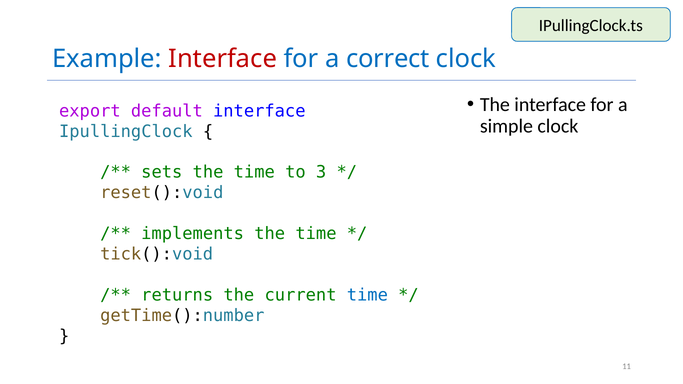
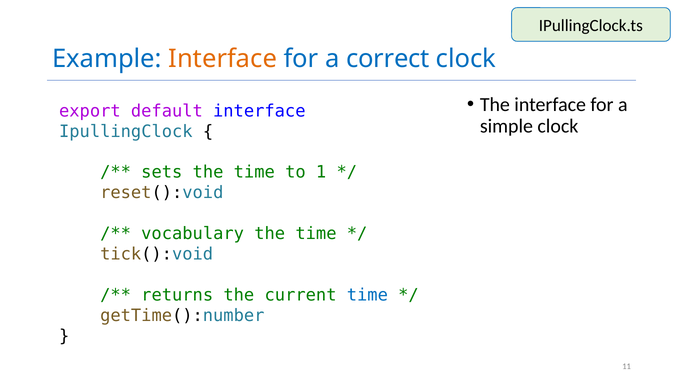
Interface at (223, 59) colour: red -> orange
3: 3 -> 1
implements: implements -> vocabulary
